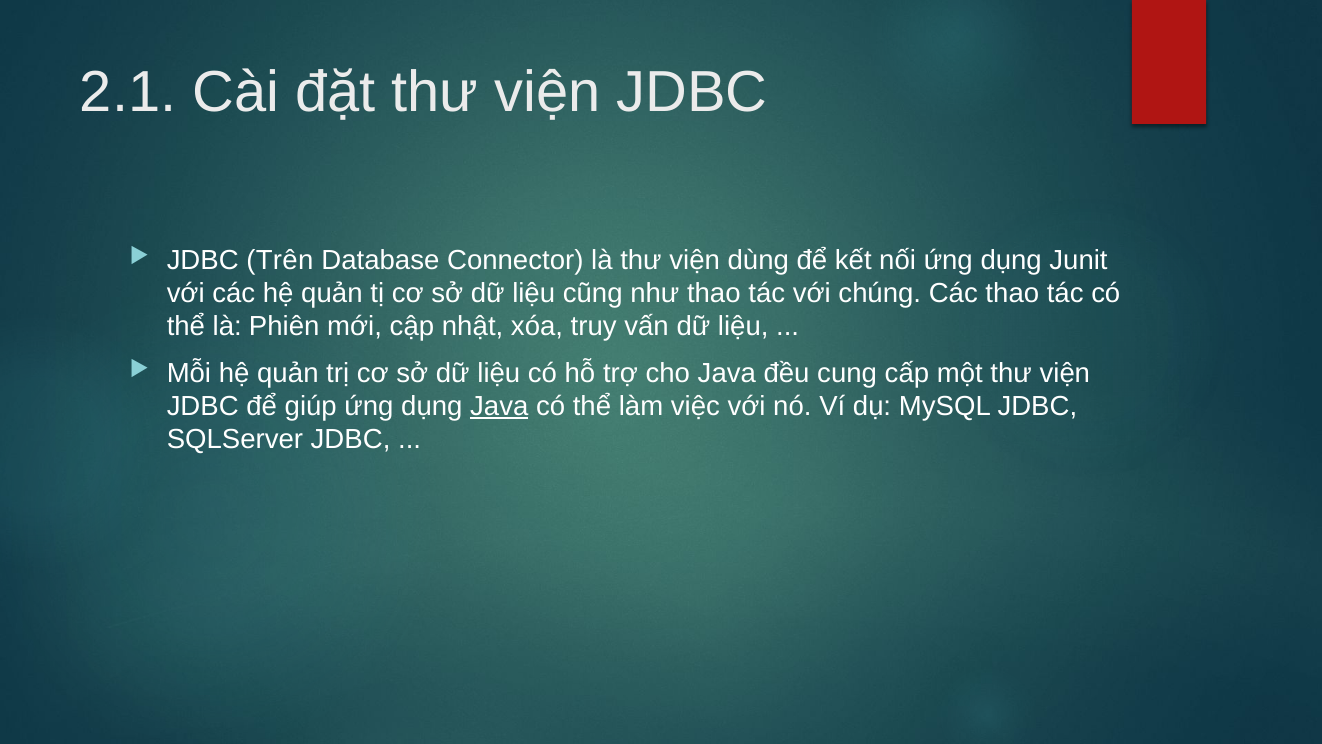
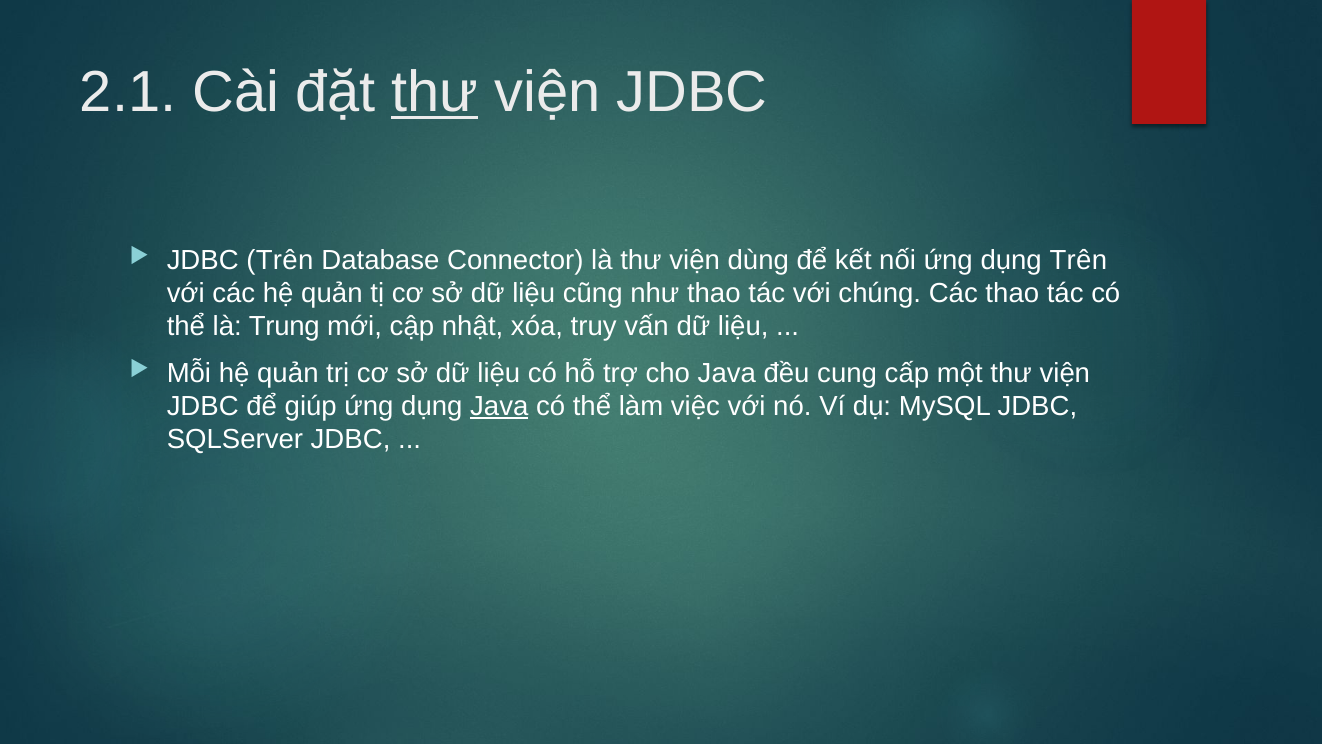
thư at (435, 93) underline: none -> present
dụng Junit: Junit -> Trên
Phiên: Phiên -> Trung
